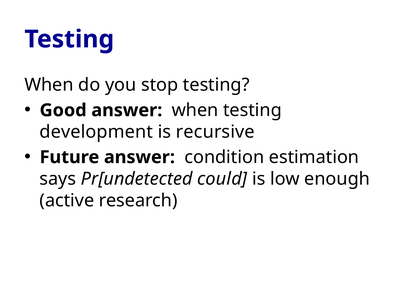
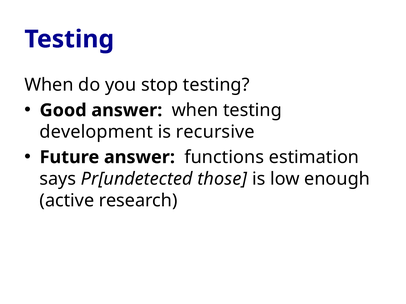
condition: condition -> functions
could: could -> those
